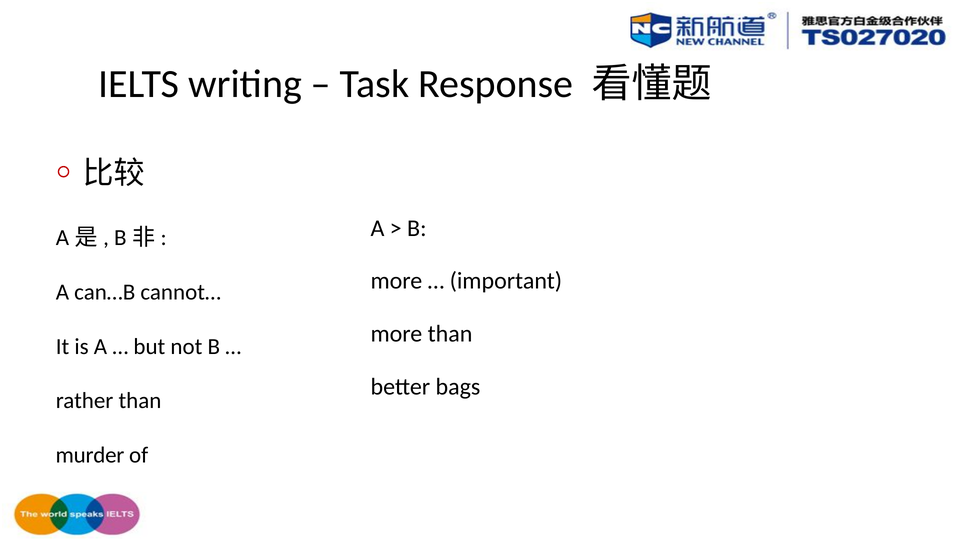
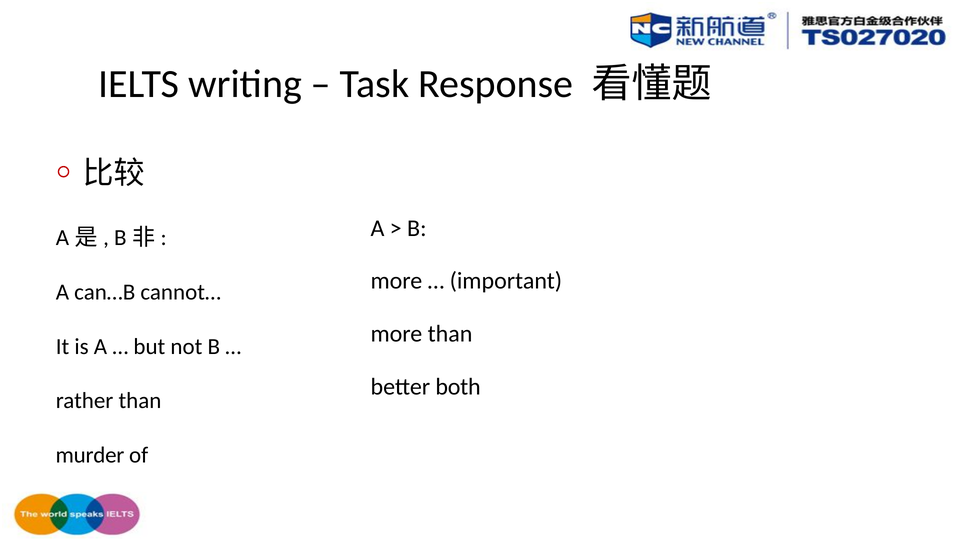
bags: bags -> both
